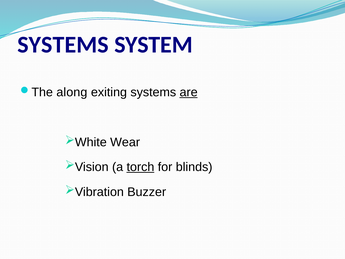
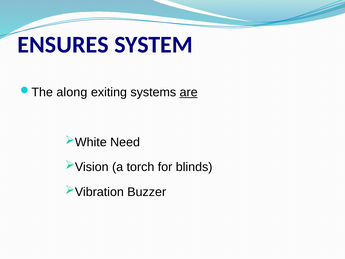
SYSTEMS at (63, 45): SYSTEMS -> ENSURES
Wear: Wear -> Need
torch underline: present -> none
